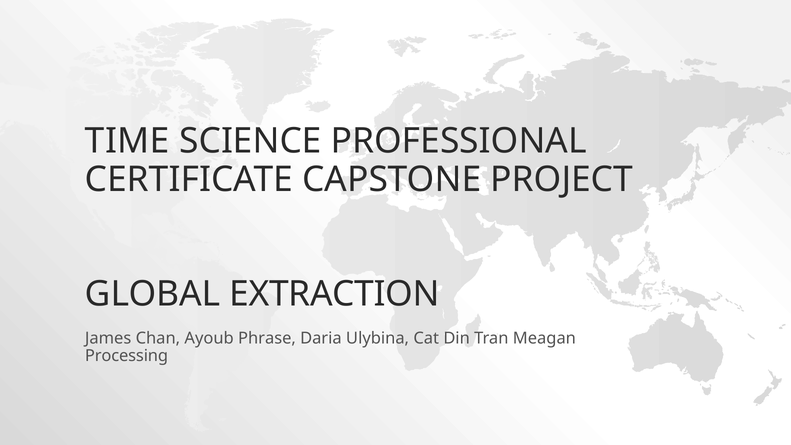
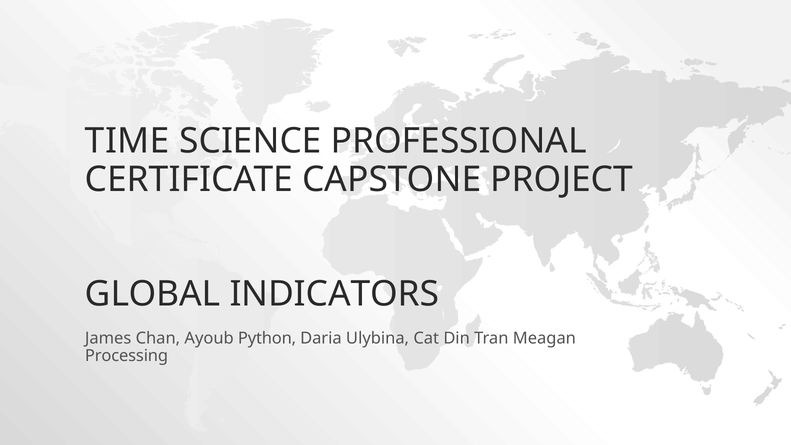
EXTRACTION: EXTRACTION -> INDICATORS
Phrase: Phrase -> Python
